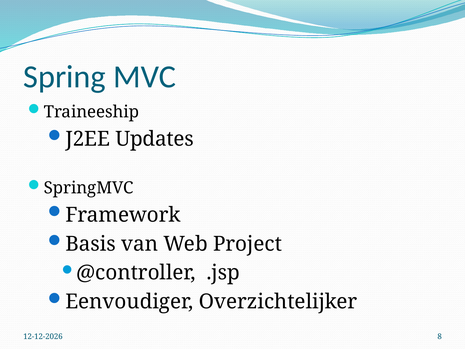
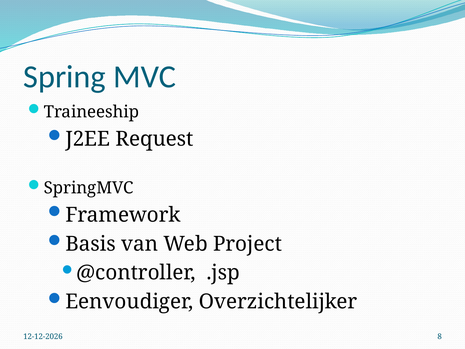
Updates: Updates -> Request
